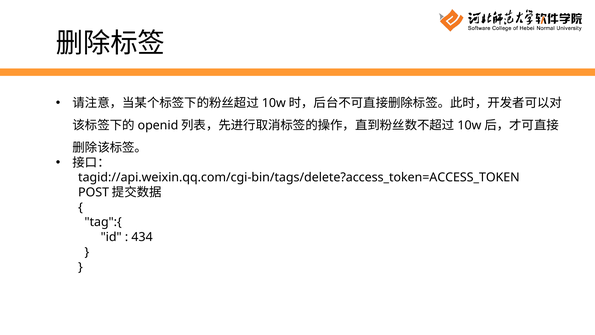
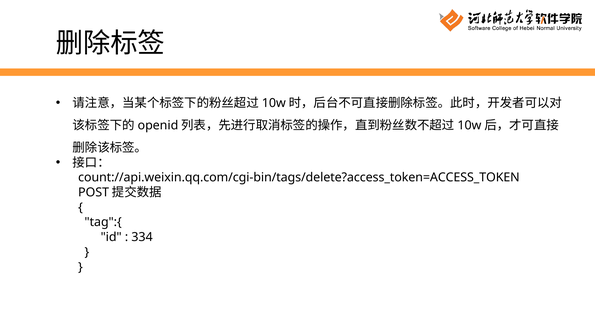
tagid://api.weixin.qq.com/cgi-bin/tags/delete?access_token=ACCESS_TOKEN: tagid://api.weixin.qq.com/cgi-bin/tags/delete?access_token=ACCESS_TOKEN -> count://api.weixin.qq.com/cgi-bin/tags/delete?access_token=ACCESS_TOKEN
434: 434 -> 334
